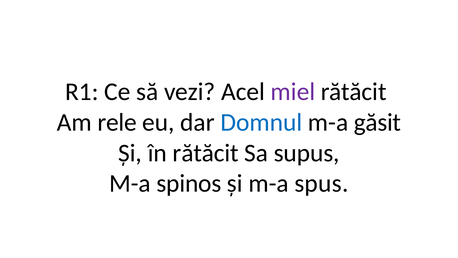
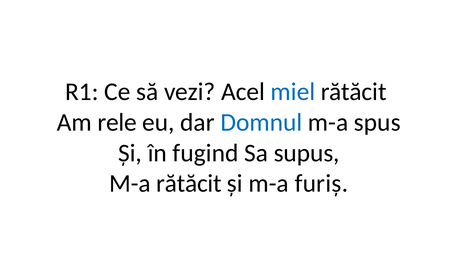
miel colour: purple -> blue
găsit: găsit -> spus
în rătăcit: rătăcit -> fugind
M-a spinos: spinos -> rătăcit
spus: spus -> furiș
